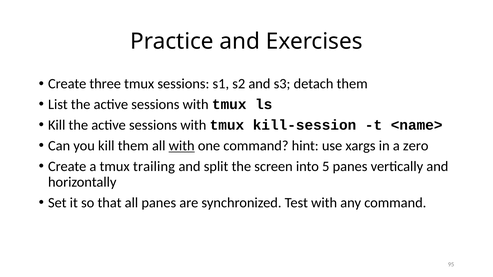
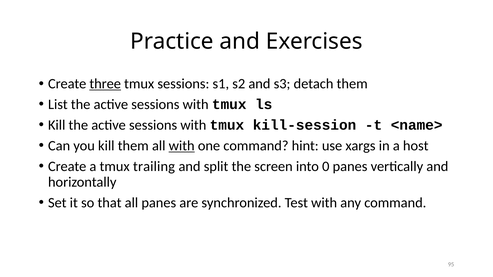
three underline: none -> present
zero: zero -> host
5: 5 -> 0
